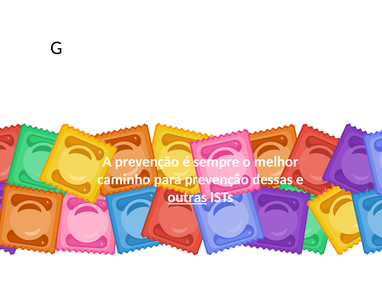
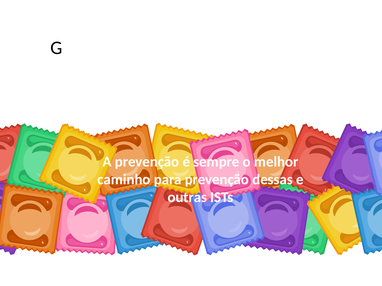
outras underline: present -> none
